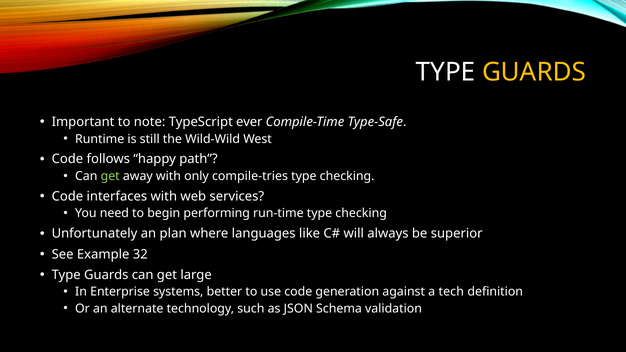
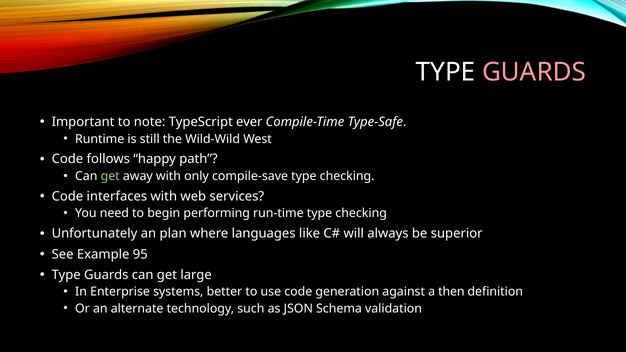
GUARDS at (534, 72) colour: yellow -> pink
compile-tries: compile-tries -> compile-save
32: 32 -> 95
tech: tech -> then
